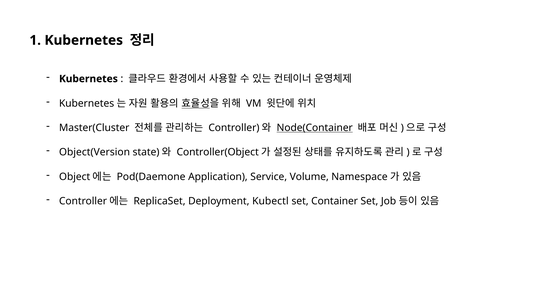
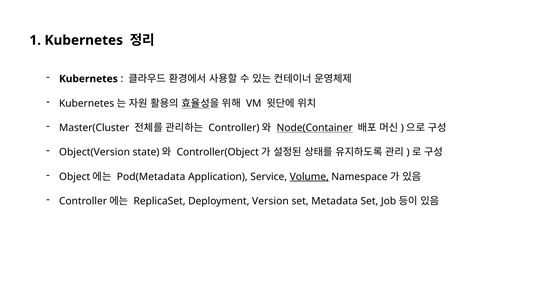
Pod(Daemone: Pod(Daemone -> Pod(Metadata
Volume underline: none -> present
Kubectl: Kubectl -> Version
Container: Container -> Metadata
